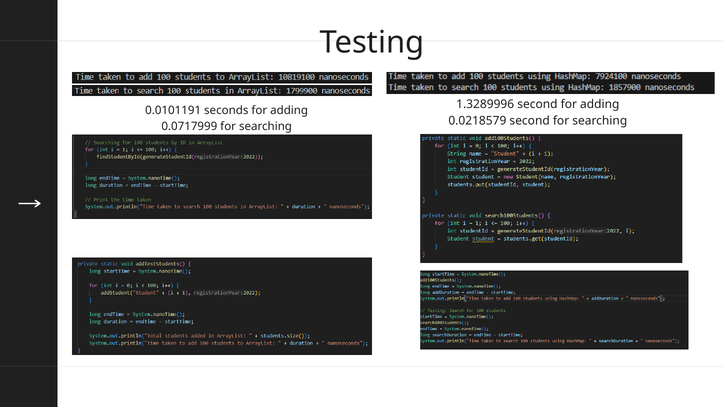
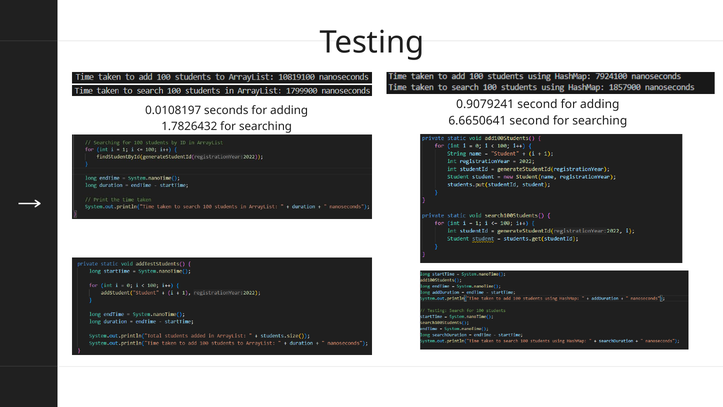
1.3289996: 1.3289996 -> 0.9079241
0.0101191: 0.0101191 -> 0.0108197
0.0218579: 0.0218579 -> 6.6650641
0.0717999: 0.0717999 -> 1.7826432
